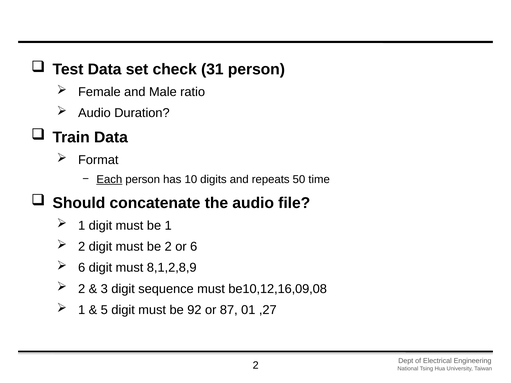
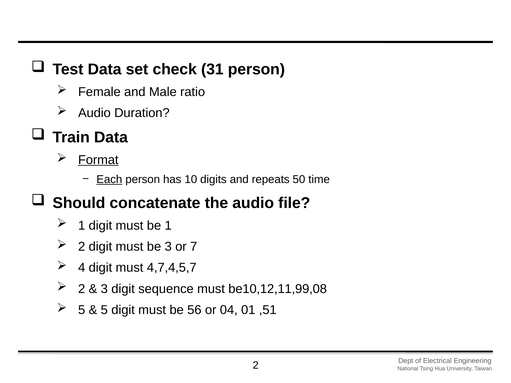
Format underline: none -> present
be 2: 2 -> 3
or 6: 6 -> 7
6 at (82, 268): 6 -> 4
8,1,2,8,9: 8,1,2,8,9 -> 4,7,4,5,7
be10,12,16,09,08: be10,12,16,09,08 -> be10,12,11,99,08
1 at (82, 310): 1 -> 5
92: 92 -> 56
87: 87 -> 04
,27: ,27 -> ,51
